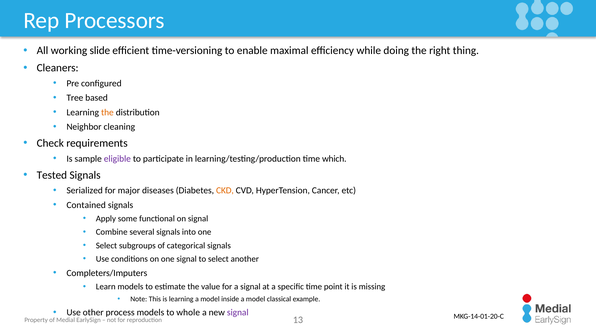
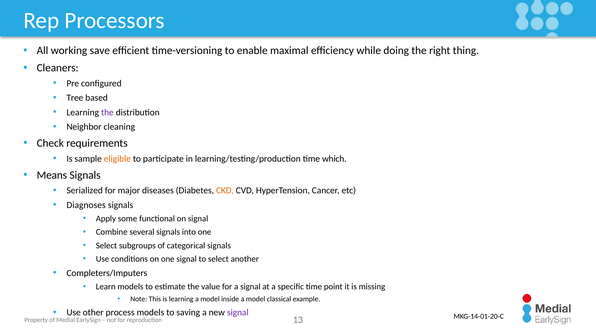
slide: slide -> save
the at (107, 112) colour: orange -> purple
eligible colour: purple -> orange
Tested: Tested -> Means
Contained: Contained -> Diagnoses
whole: whole -> saving
